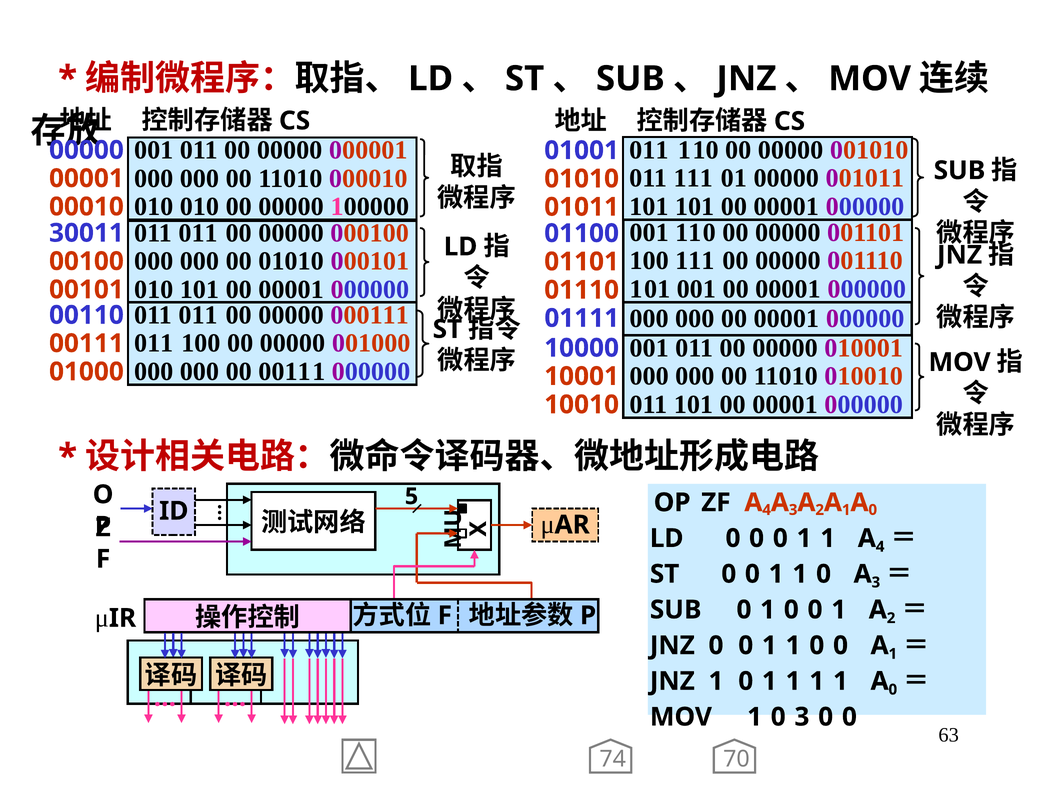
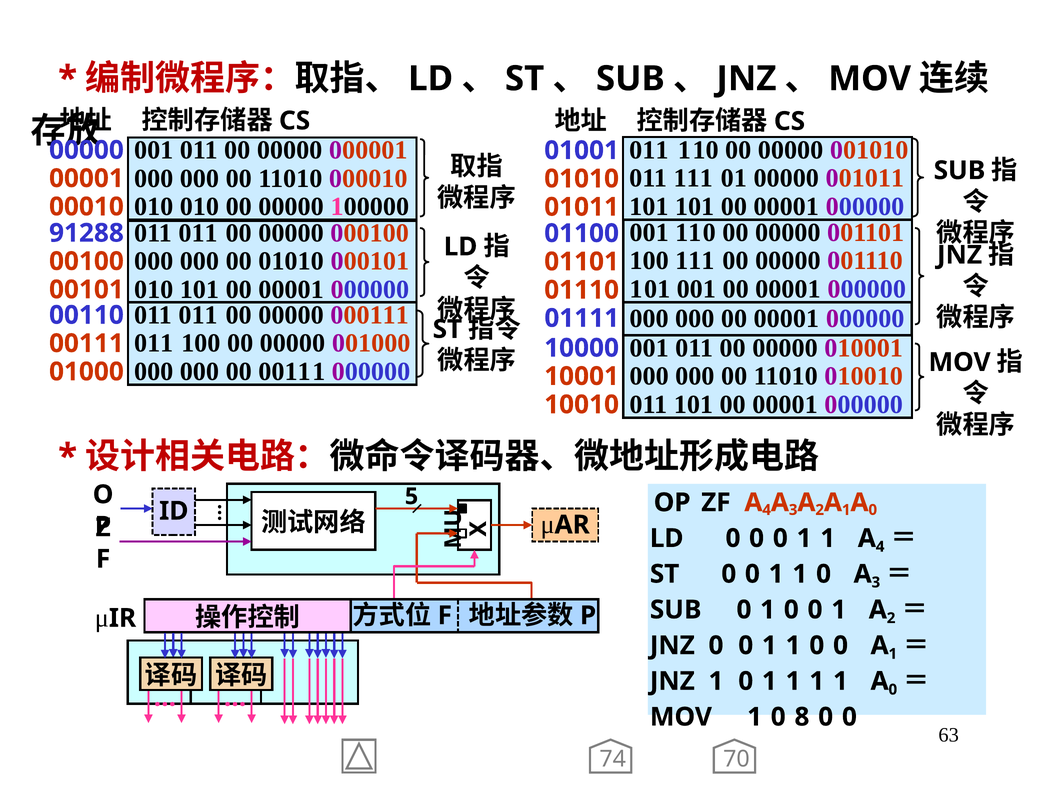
30011: 30011 -> 91288
0 3: 3 -> 8
